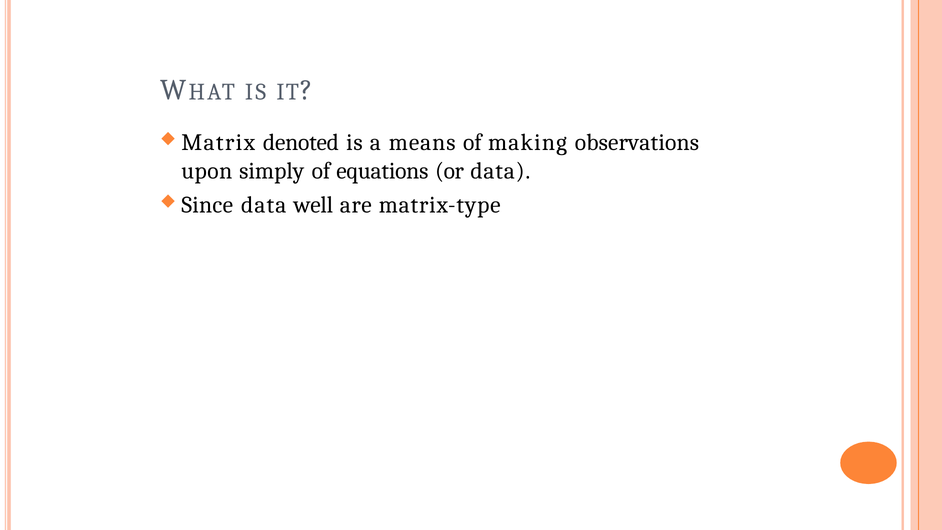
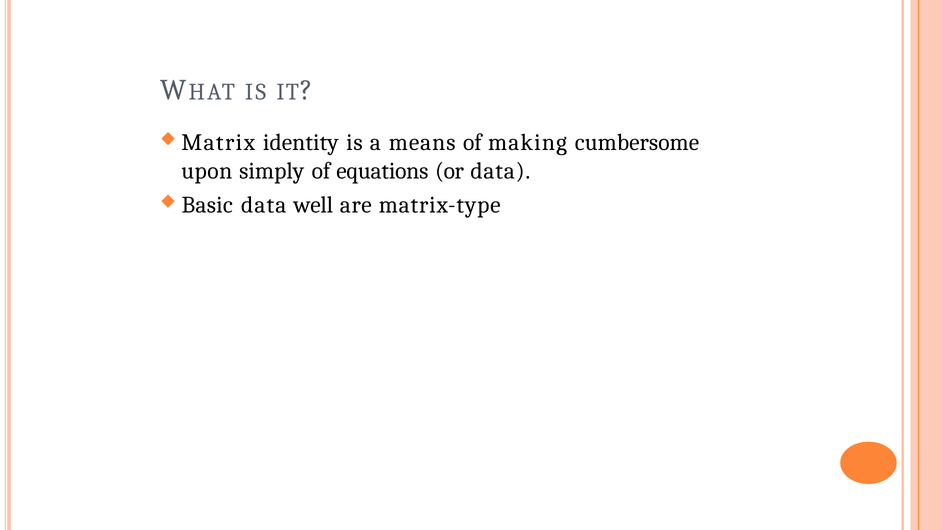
denoted: denoted -> identity
observations: observations -> cumbersome
Since: Since -> Basic
